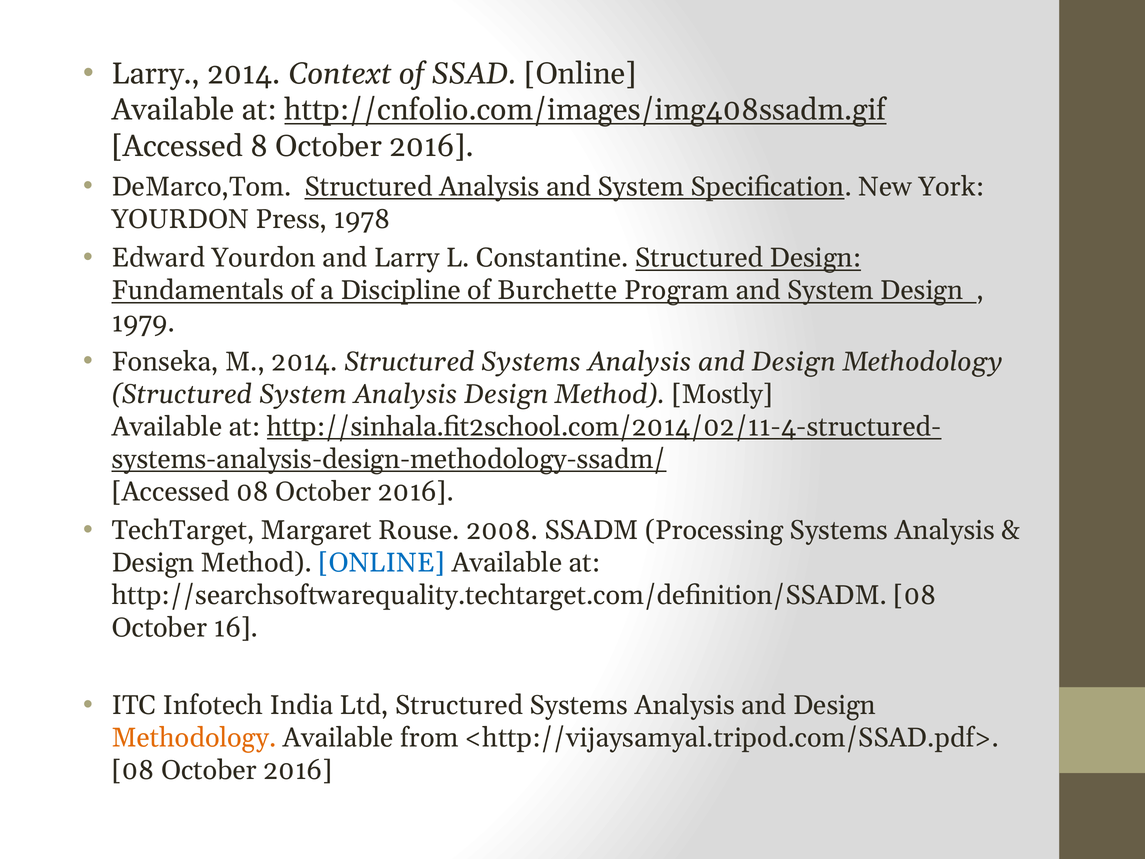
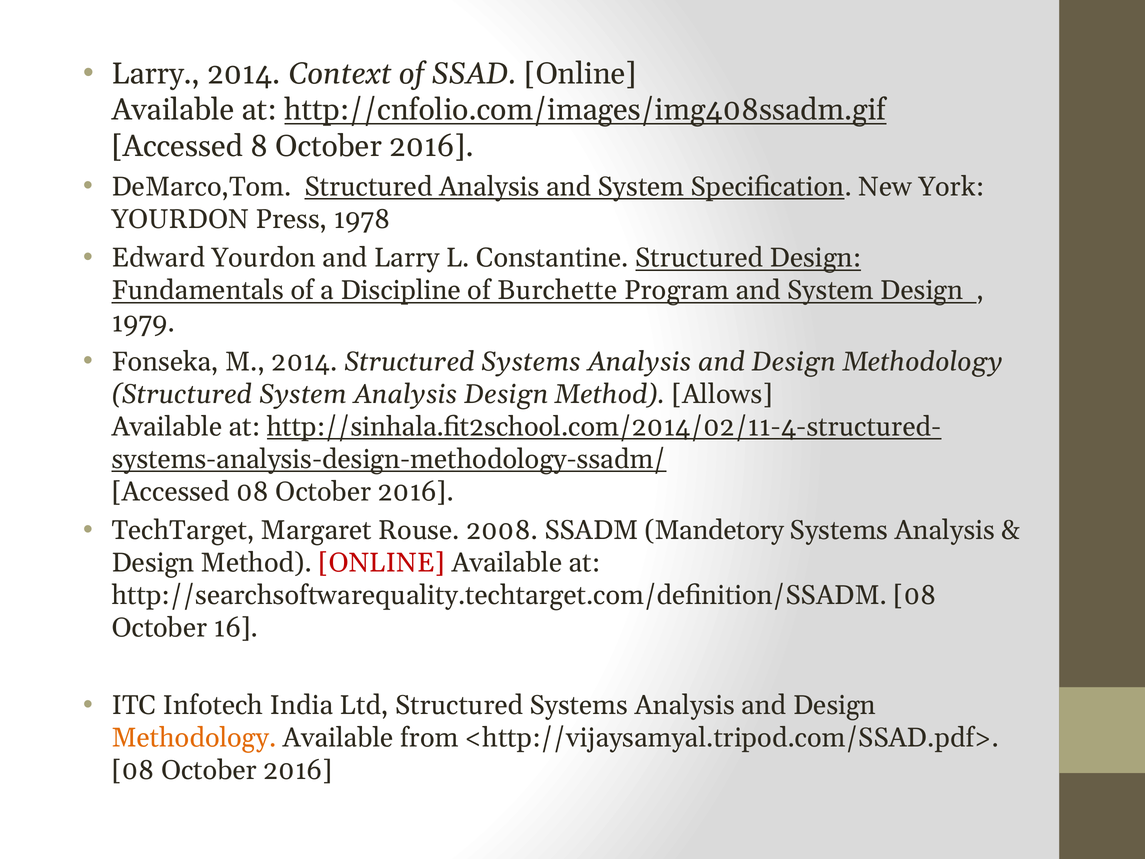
Mostly: Mostly -> Allows
Processing: Processing -> Mandetory
ONLINE at (382, 563) colour: blue -> red
